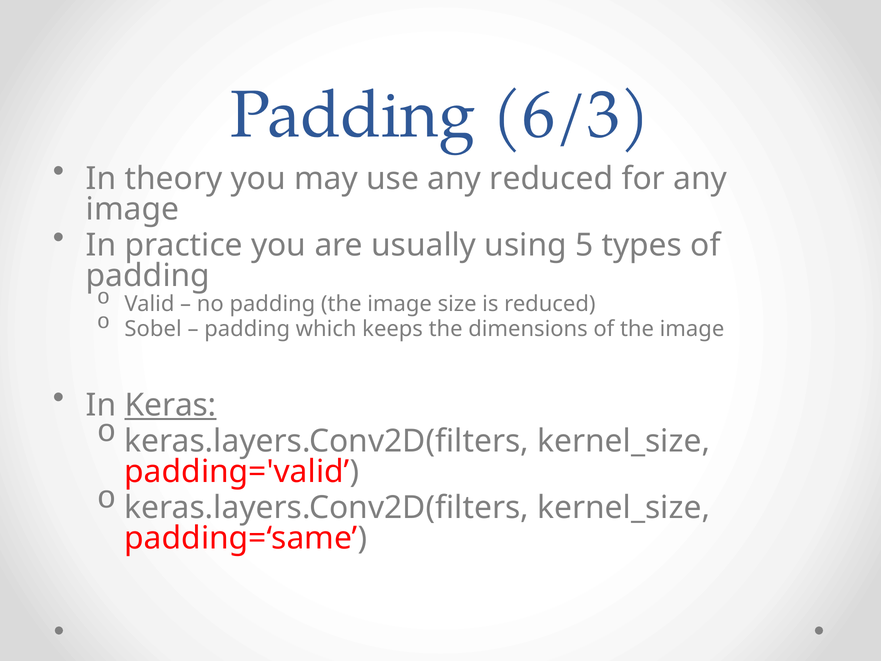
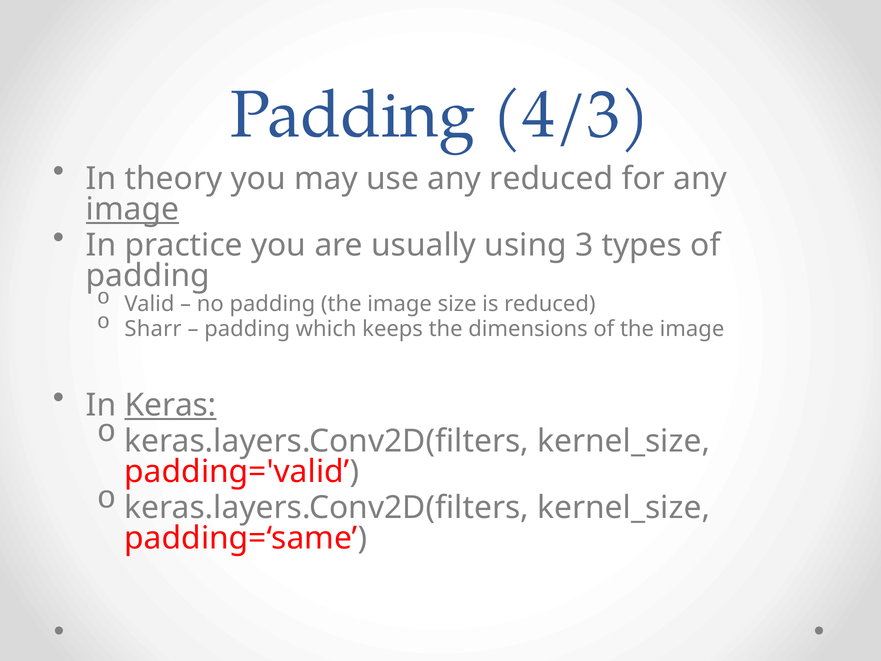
6/3: 6/3 -> 4/3
image at (133, 209) underline: none -> present
5: 5 -> 3
Sobel: Sobel -> Sharr
